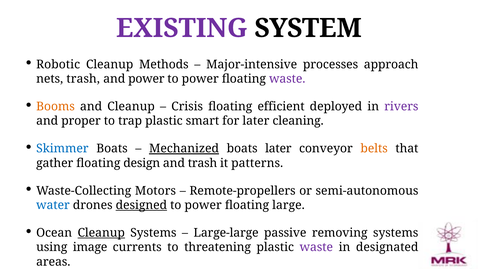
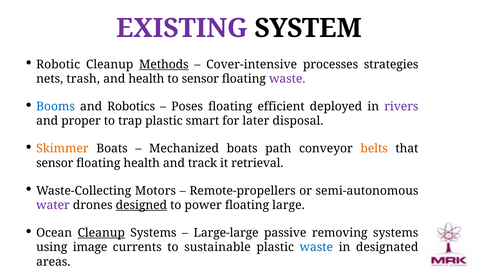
Methods underline: none -> present
Major-intensive: Major-intensive -> Cover-intensive
approach: approach -> strategies
and power: power -> health
power at (200, 79): power -> sensor
Booms colour: orange -> blue
and Cleanup: Cleanup -> Robotics
Crisis: Crisis -> Poses
cleaning: cleaning -> disposal
Skimmer colour: blue -> orange
Mechanized underline: present -> none
boats later: later -> path
gather at (55, 163): gather -> sensor
floating design: design -> health
and trash: trash -> track
patterns: patterns -> retrieval
water colour: blue -> purple
threatening: threatening -> sustainable
waste at (316, 247) colour: purple -> blue
